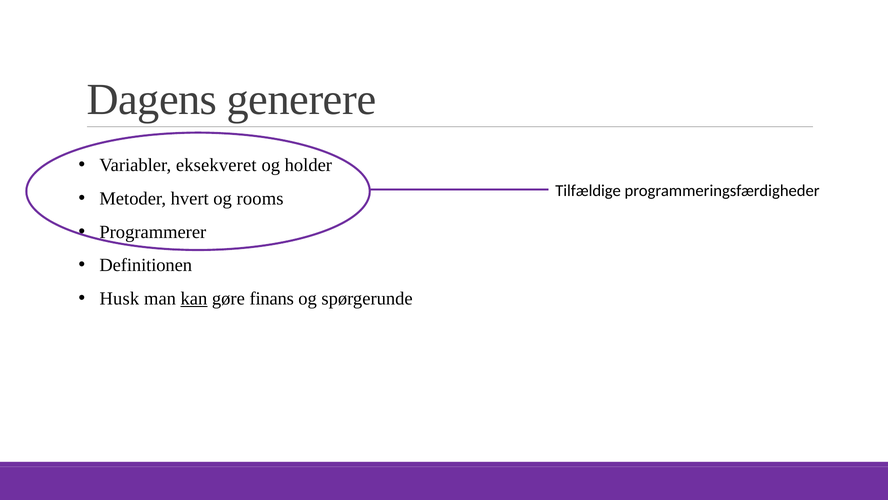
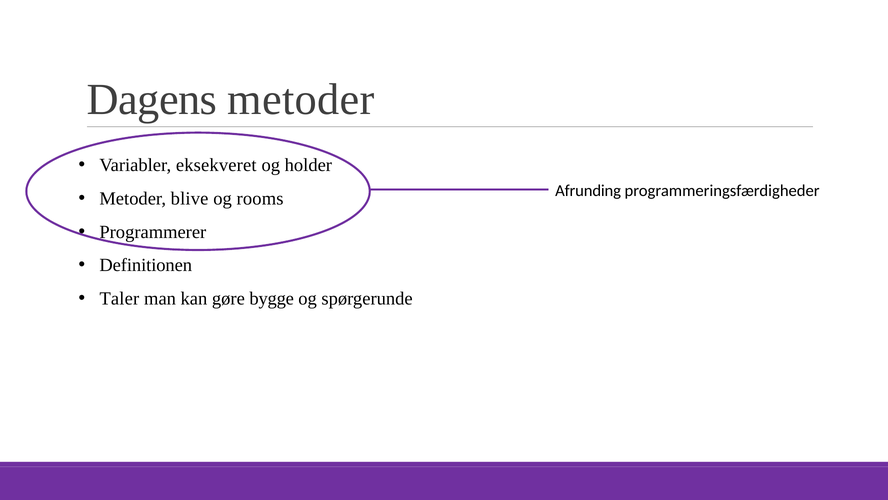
Dagens generere: generere -> metoder
Tilfældige: Tilfældige -> Afrunding
hvert: hvert -> blive
Husk: Husk -> Taler
kan underline: present -> none
finans: finans -> bygge
